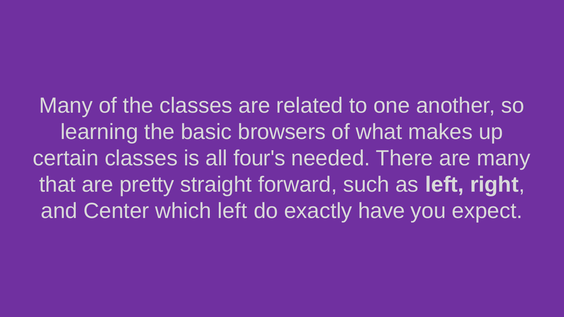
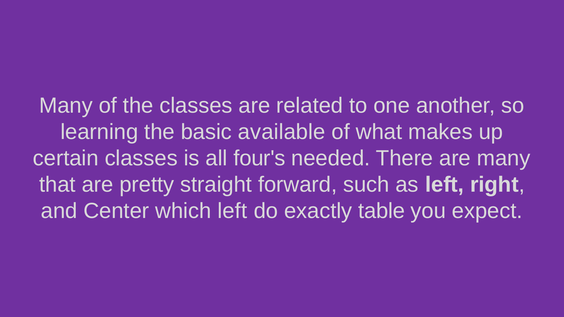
browsers: browsers -> available
have: have -> table
